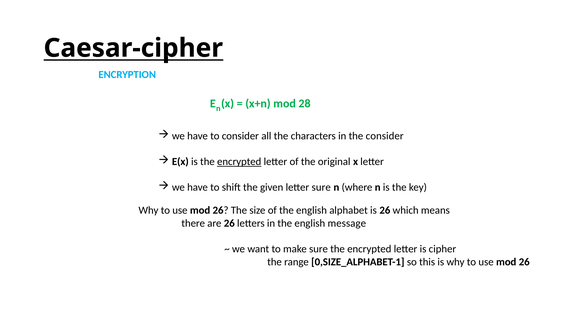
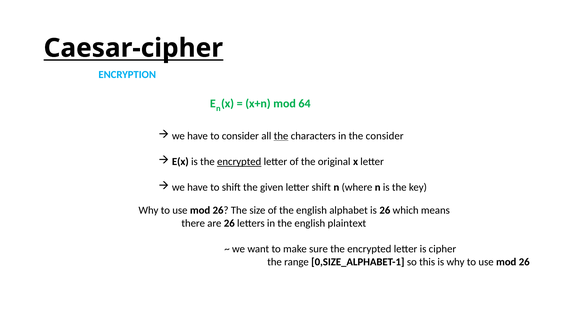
28: 28 -> 64
the at (281, 136) underline: none -> present
letter sure: sure -> shift
message: message -> plaintext
